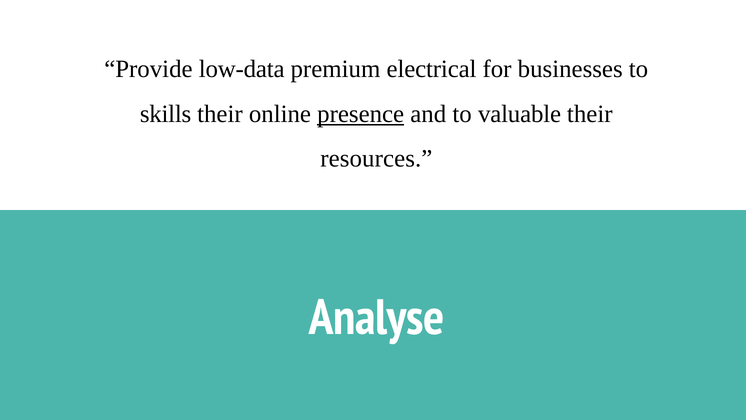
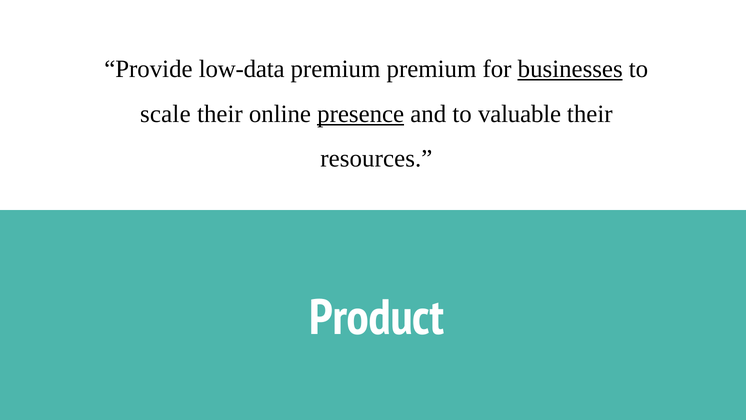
premium electrical: electrical -> premium
businesses underline: none -> present
skills: skills -> scale
Analyse: Analyse -> Product
